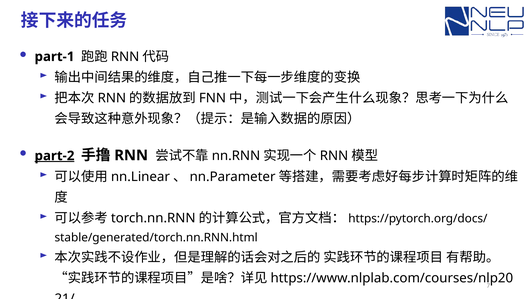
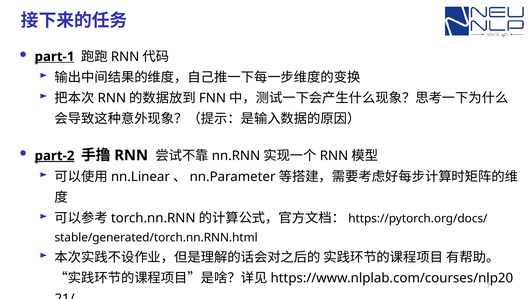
part-1 underline: none -> present
